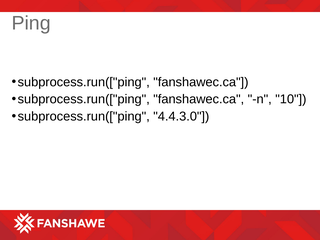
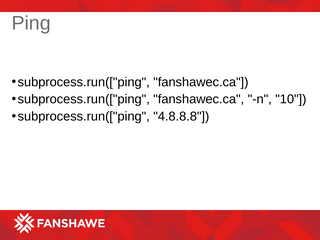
4.4.3.0: 4.4.3.0 -> 4.8.8.8
